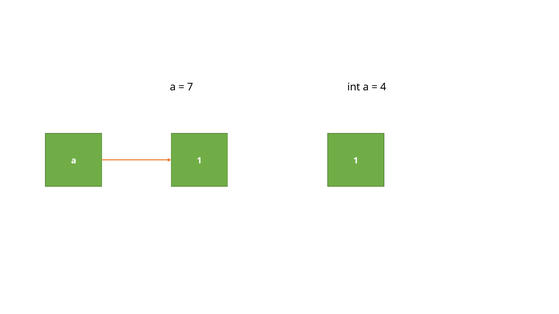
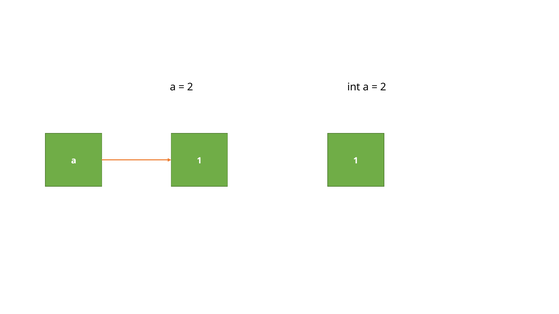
7 at (190, 87): 7 -> 2
4 at (383, 87): 4 -> 2
